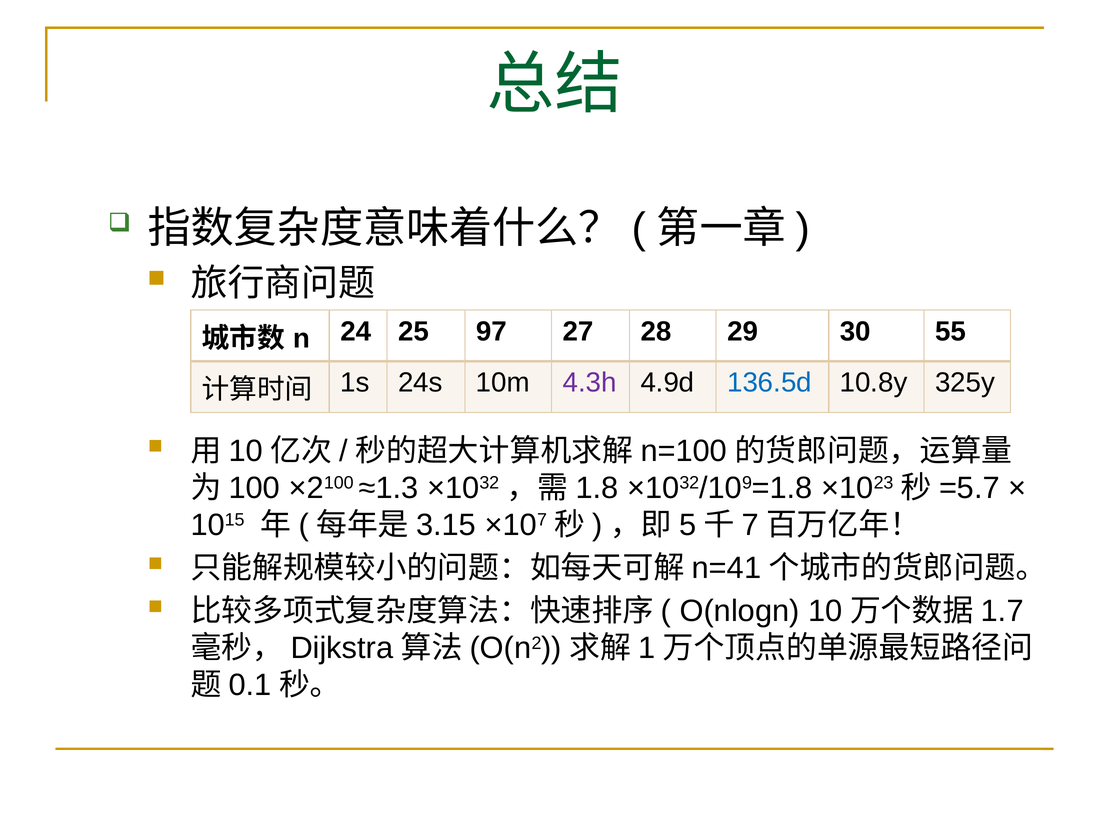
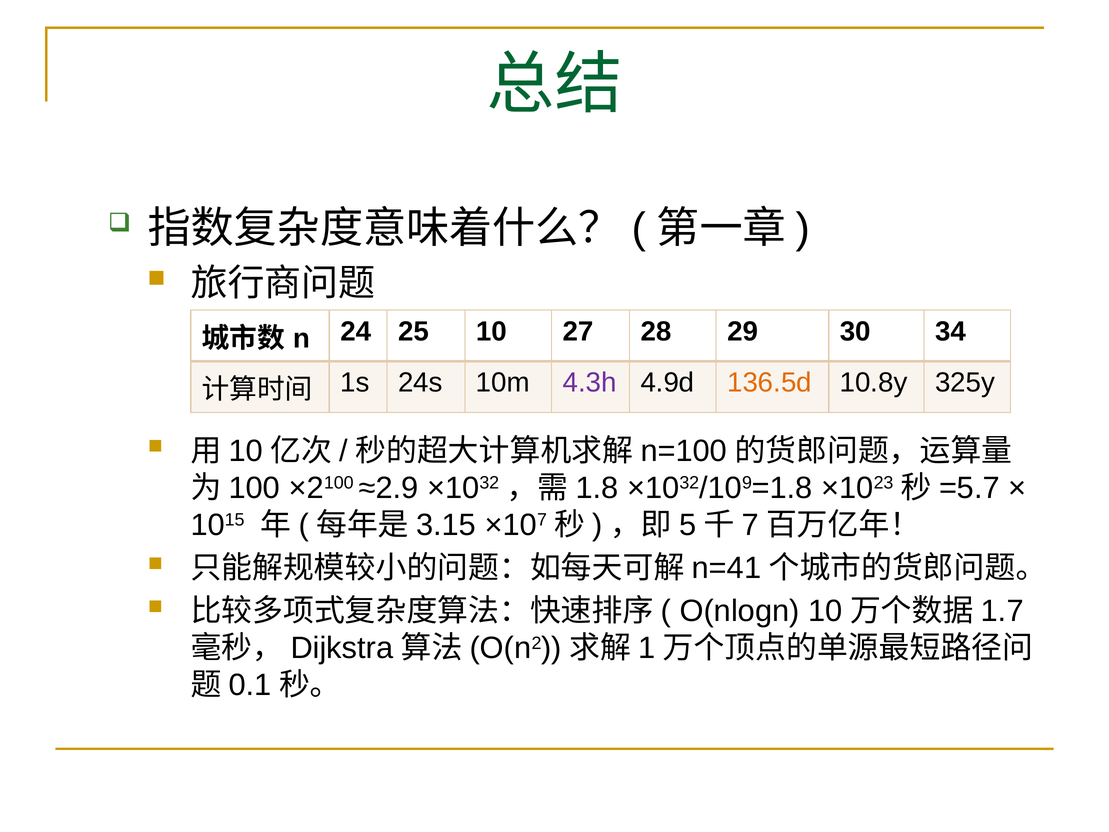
97: 97 -> 10
55: 55 -> 34
136.5d colour: blue -> orange
≈1.3: ≈1.3 -> ≈2.9
